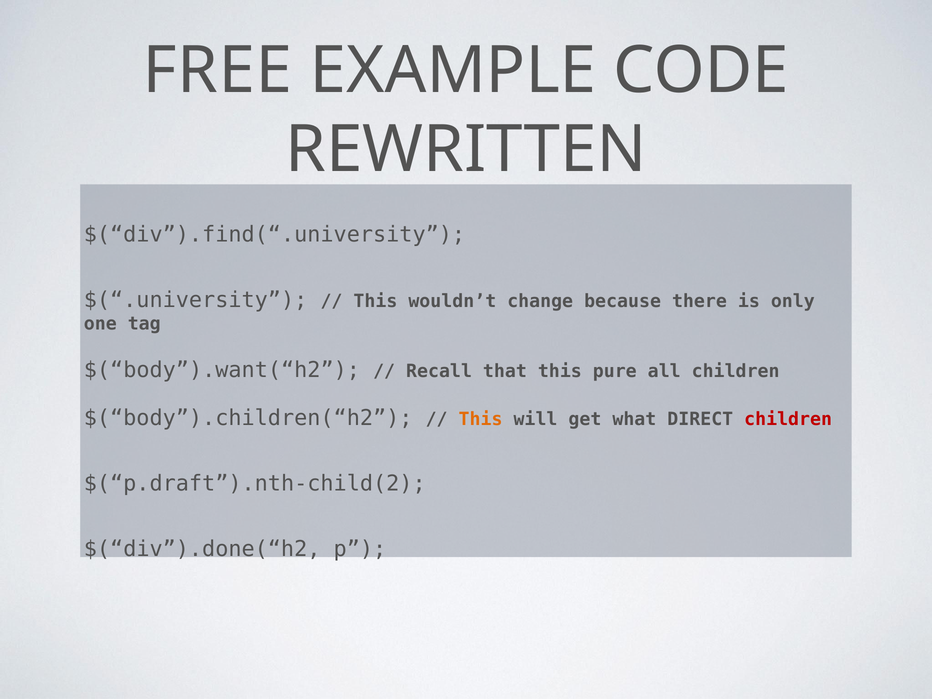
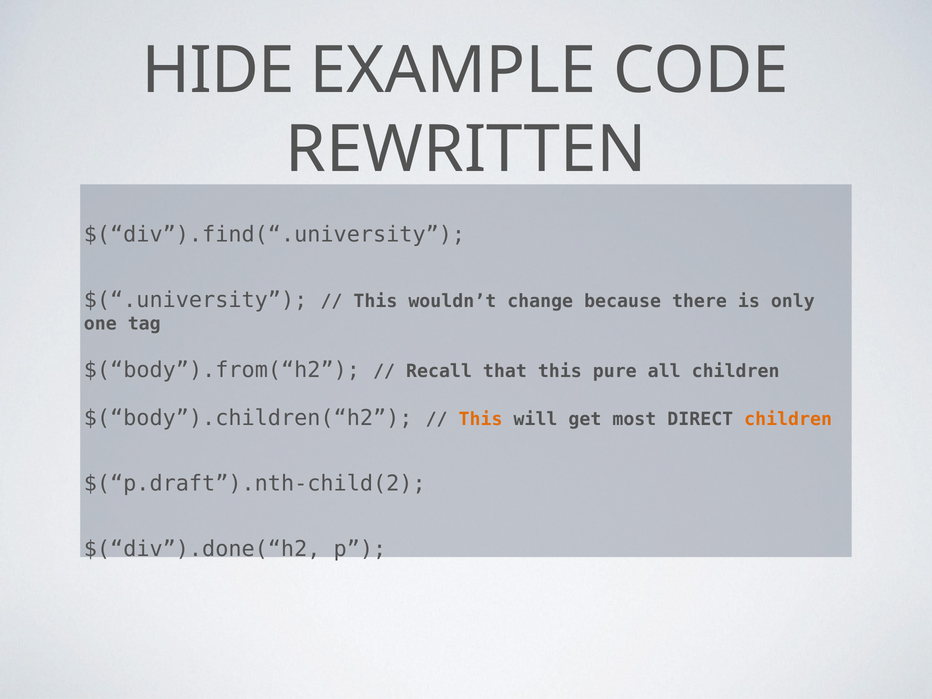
FREE: FREE -> HIDE
$(“body”).want(“h2: $(“body”).want(“h2 -> $(“body”).from(“h2
what: what -> most
children at (788, 419) colour: red -> orange
